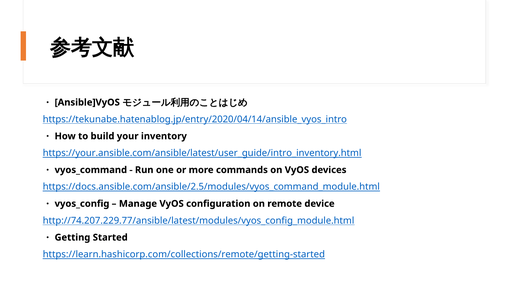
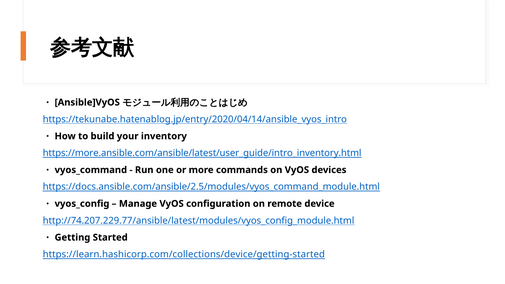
https://your.ansible.com/ansible/latest/user_guide/intro_inventory.html: https://your.ansible.com/ansible/latest/user_guide/intro_inventory.html -> https://more.ansible.com/ansible/latest/user_guide/intro_inventory.html
https://learn.hashicorp.com/collections/remote/getting-started: https://learn.hashicorp.com/collections/remote/getting-started -> https://learn.hashicorp.com/collections/device/getting-started
